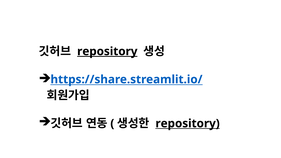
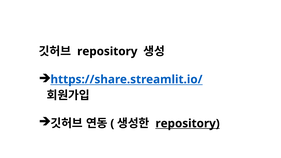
repository at (107, 51) underline: present -> none
